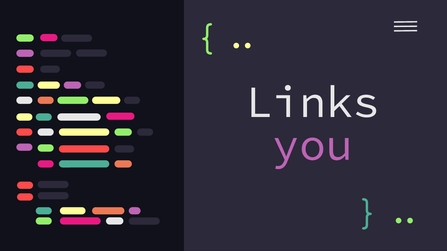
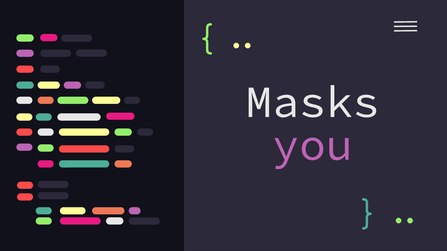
Links: Links -> Masks
